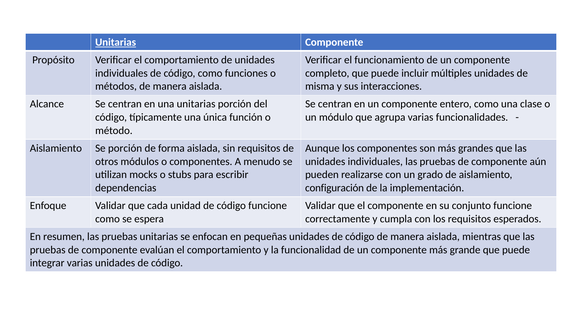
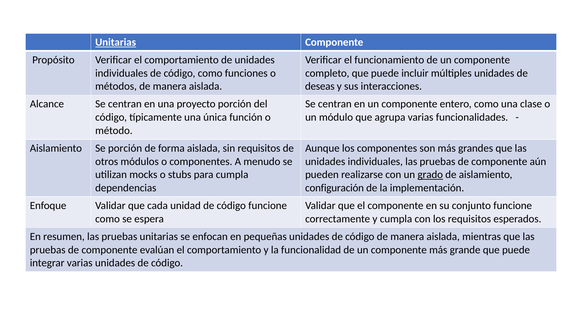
misma: misma -> deseas
una unitarias: unitarias -> proyecto
para escribir: escribir -> cumpla
grado underline: none -> present
